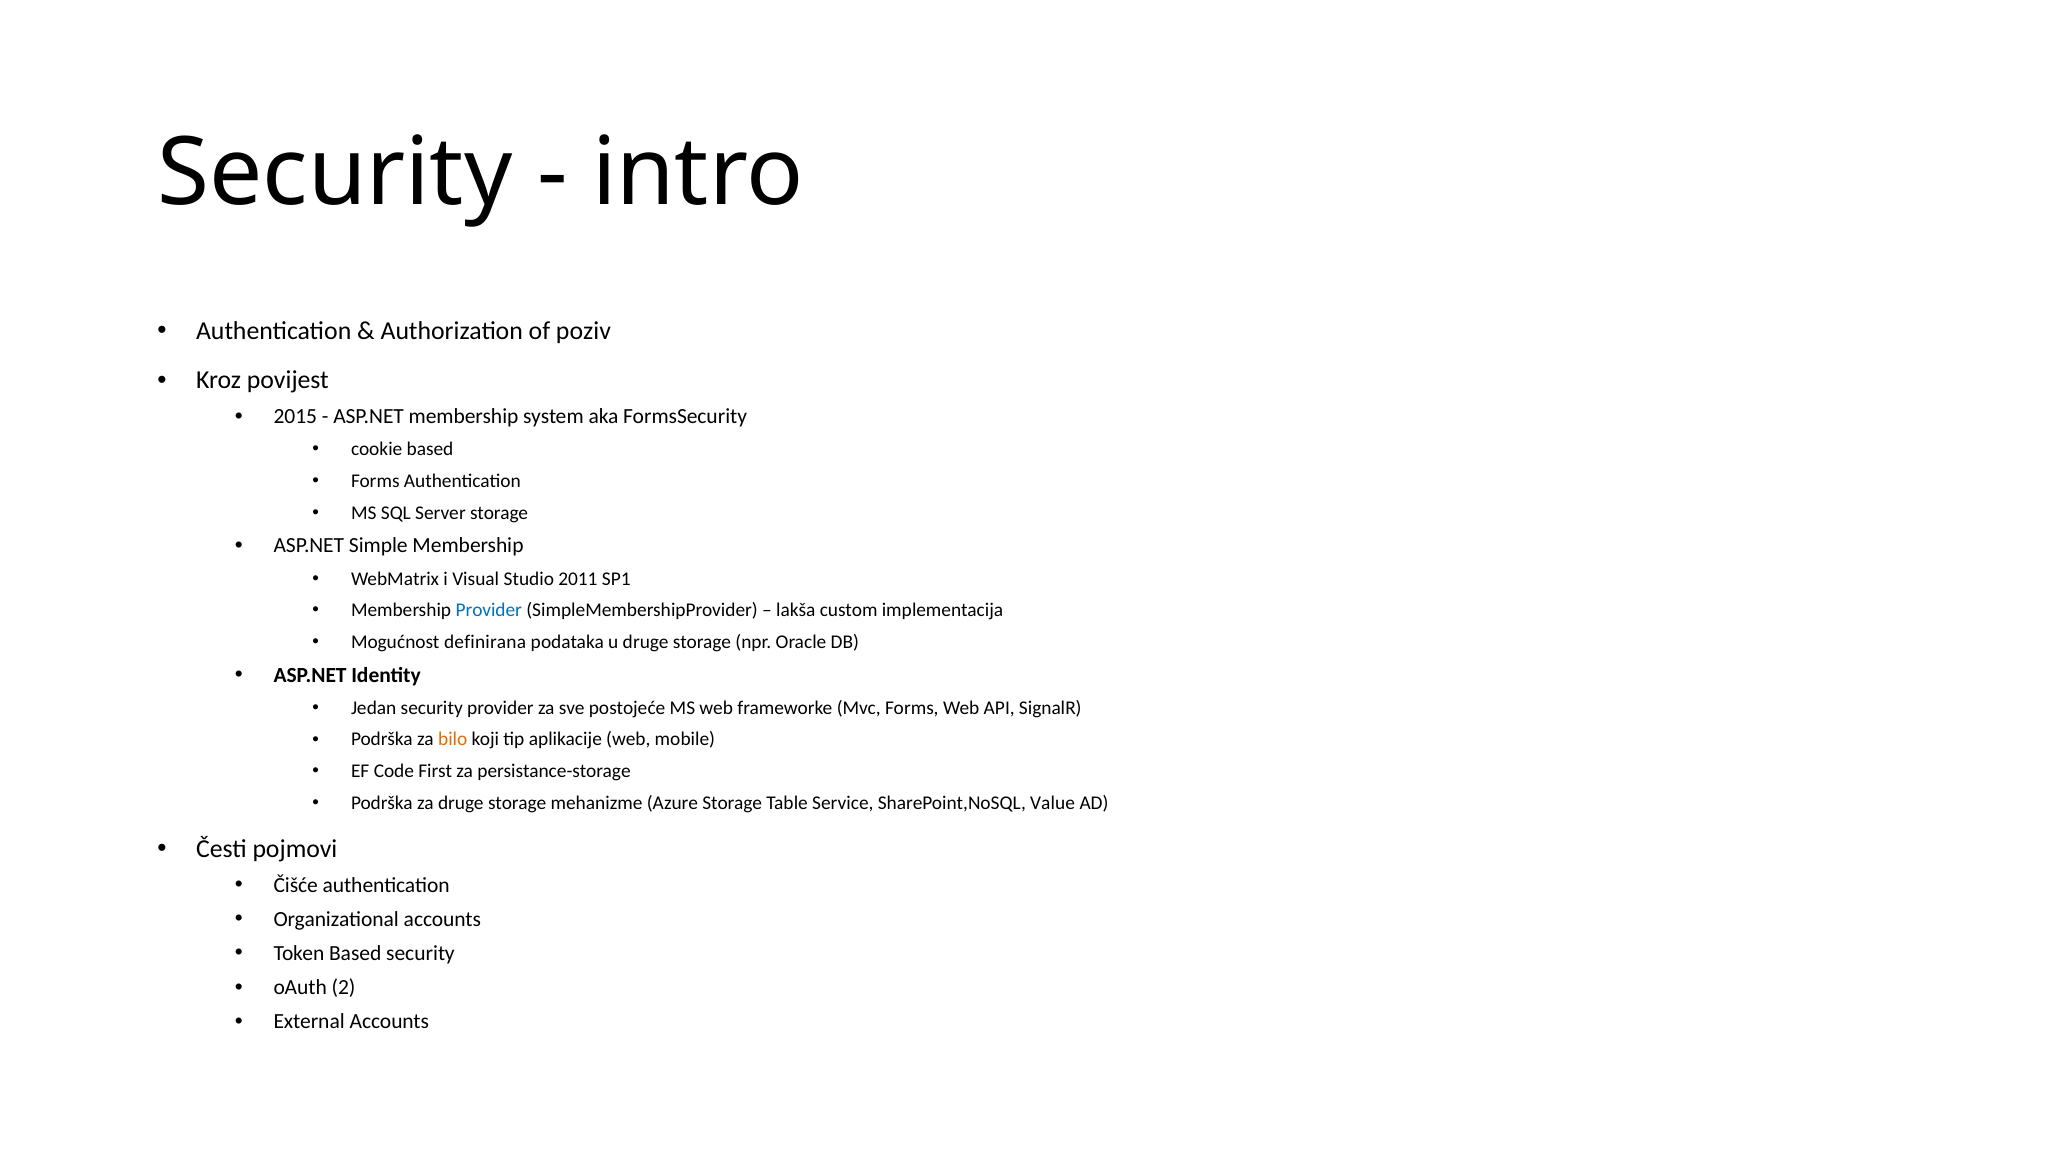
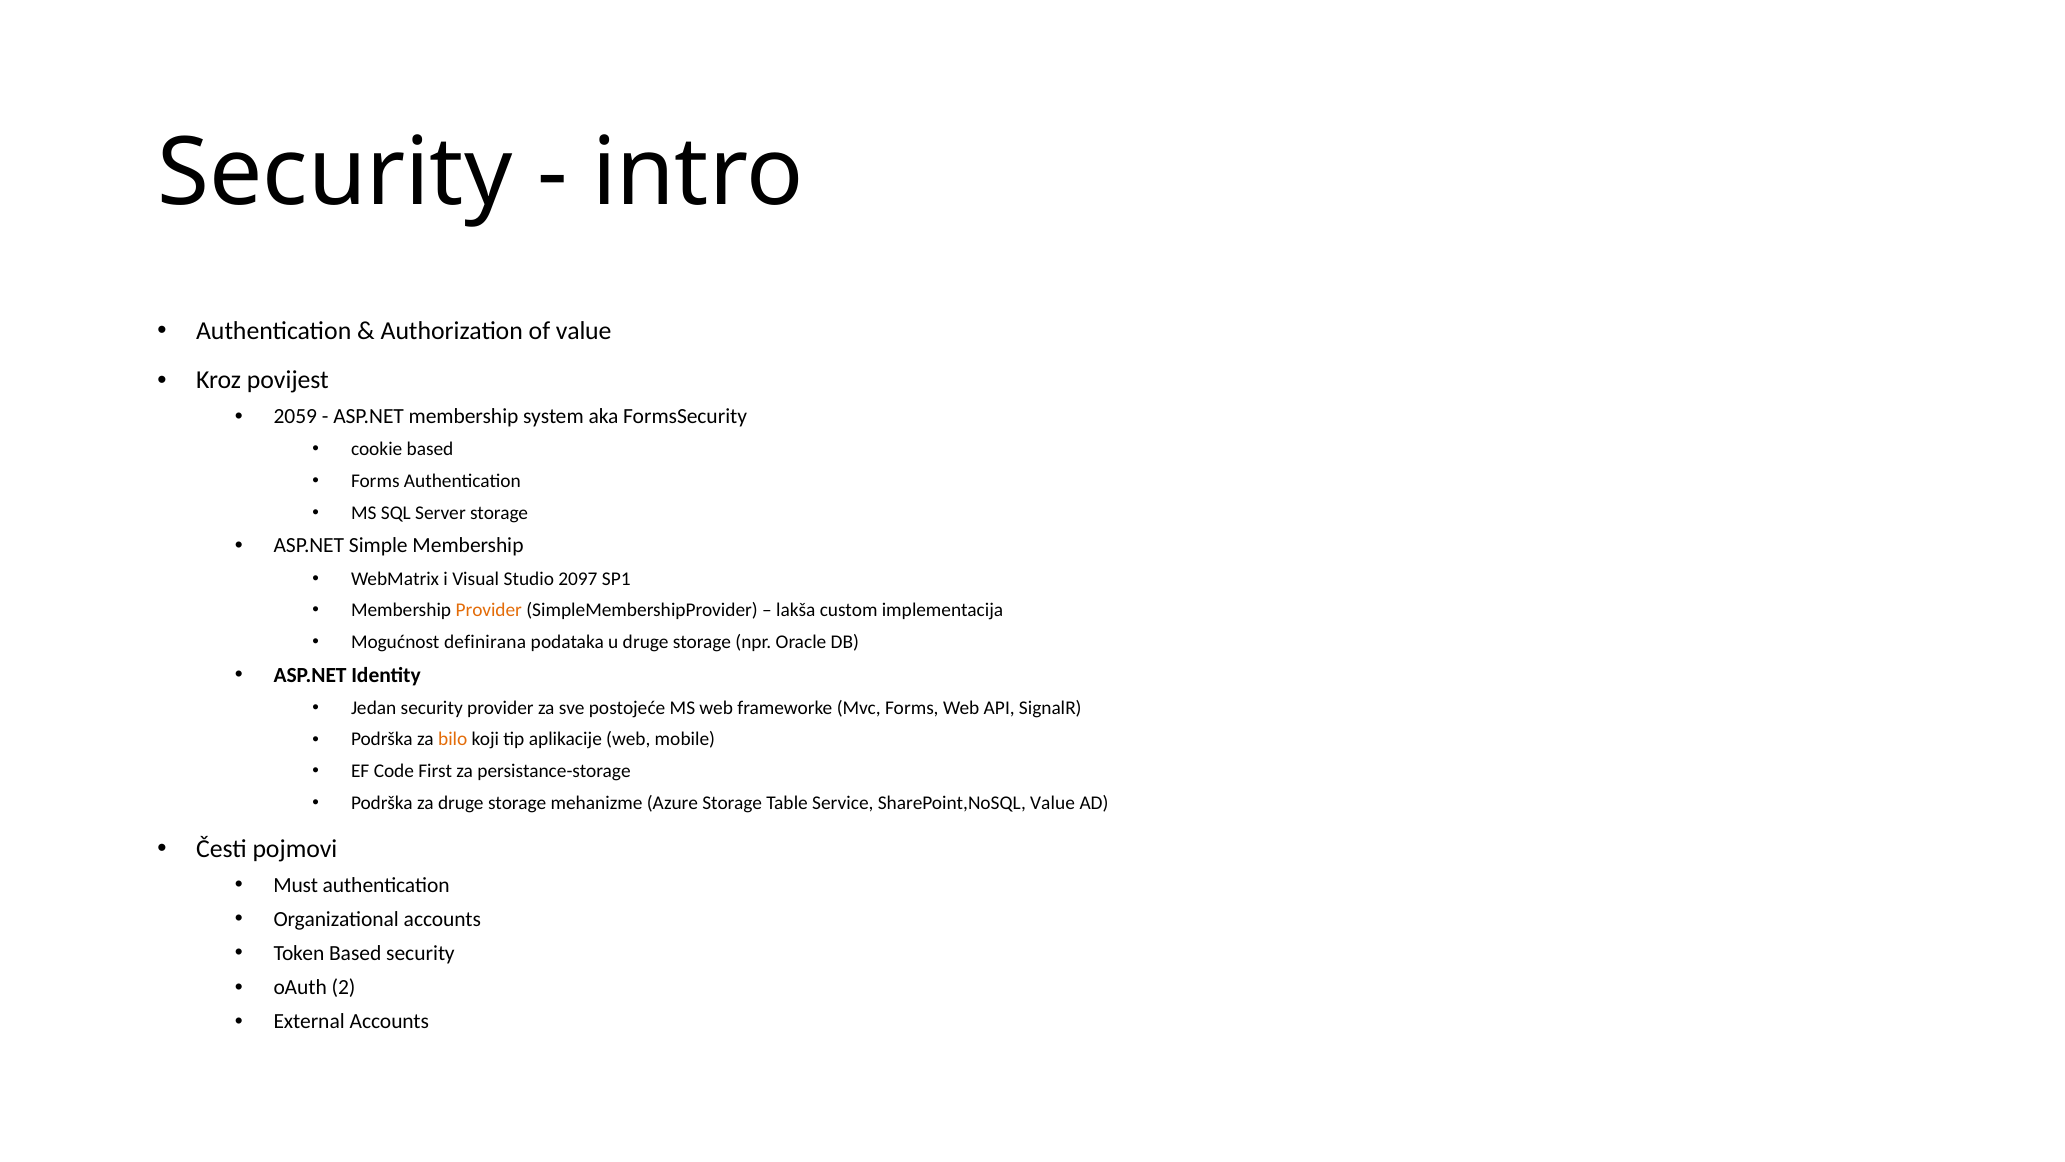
of poziv: poziv -> value
2015: 2015 -> 2059
2011: 2011 -> 2097
Provider at (489, 610) colour: blue -> orange
Čišće: Čišće -> Must
